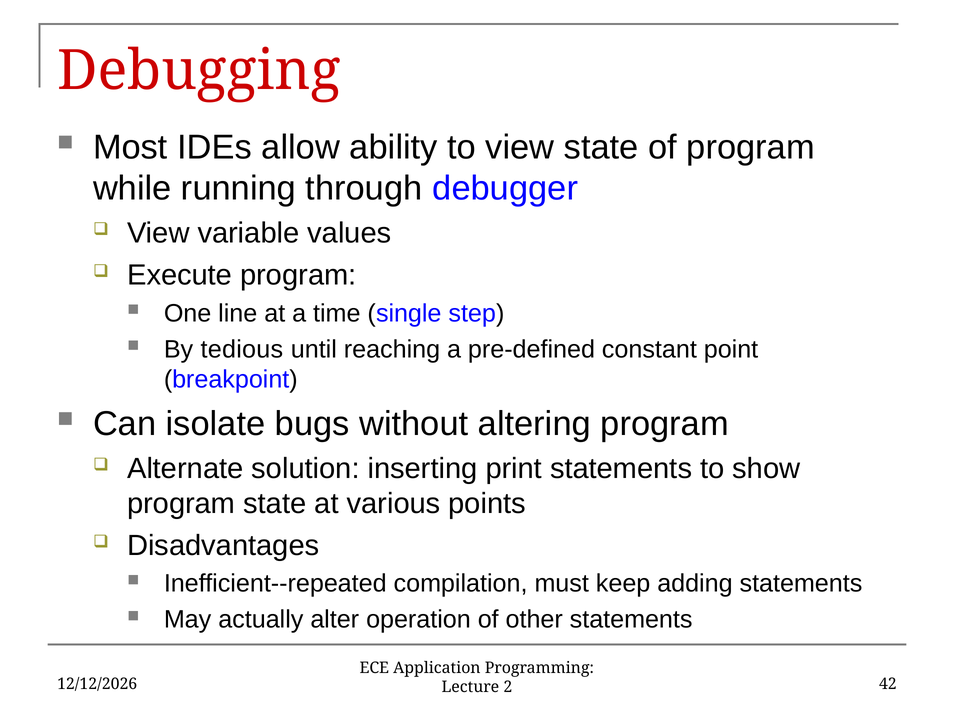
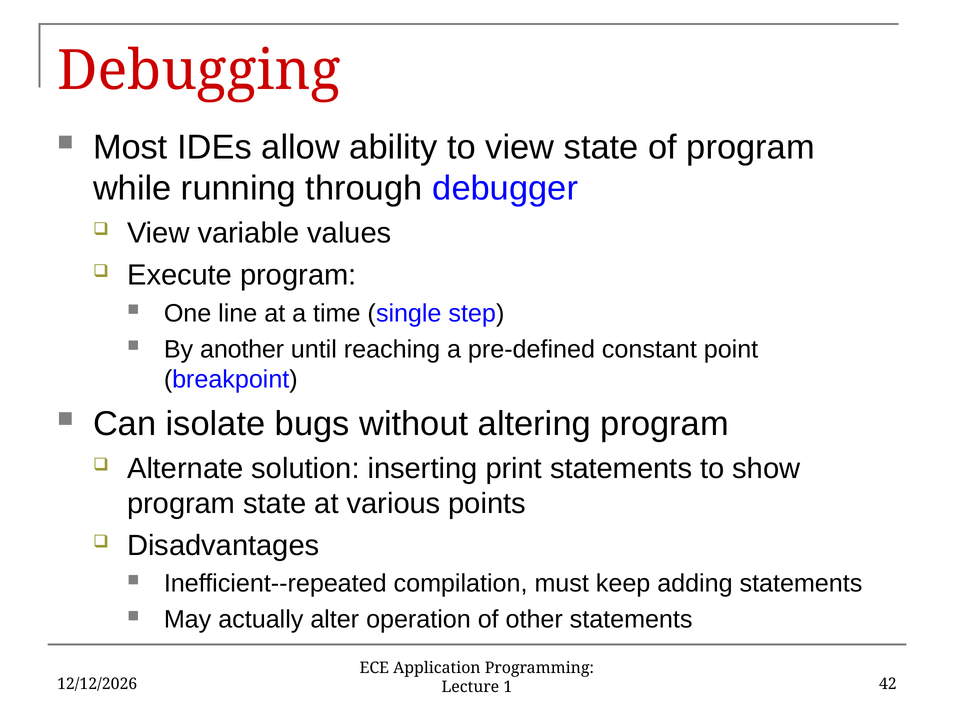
tedious: tedious -> another
2: 2 -> 1
